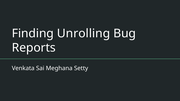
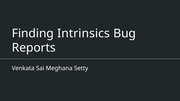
Unrolling: Unrolling -> Intrinsics
